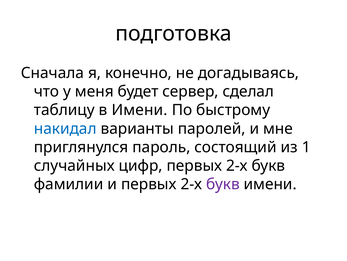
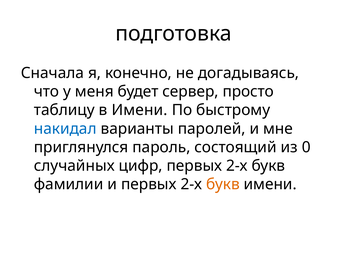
сделал: сделал -> просто
1: 1 -> 0
букв at (223, 184) colour: purple -> orange
